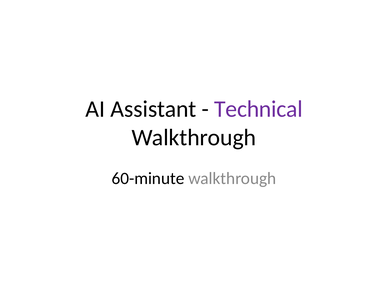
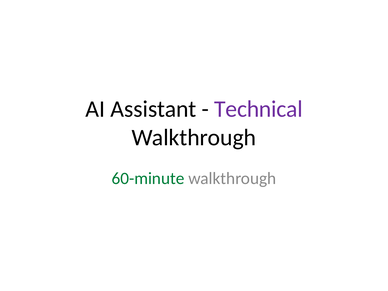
60-minute colour: black -> green
